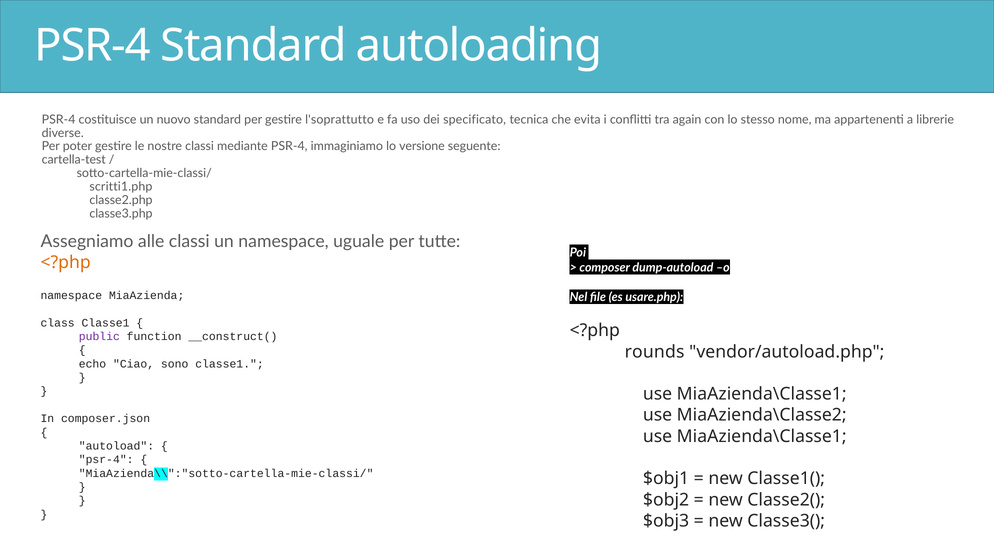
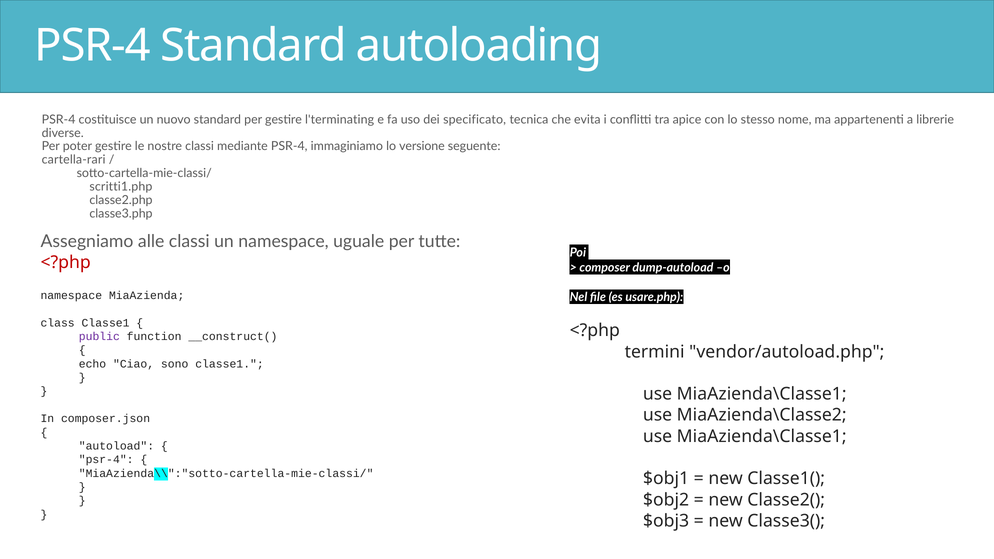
l'soprattutto: l'soprattutto -> l'terminating
again: again -> apice
cartella-test: cartella-test -> cartella-rari
<?php at (66, 262) colour: orange -> red
rounds: rounds -> termini
